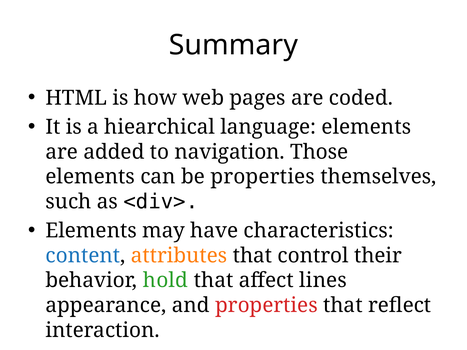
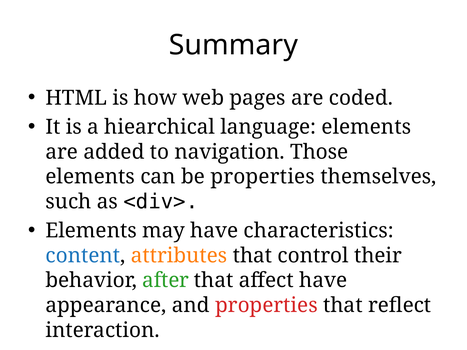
hold: hold -> after
affect lines: lines -> have
